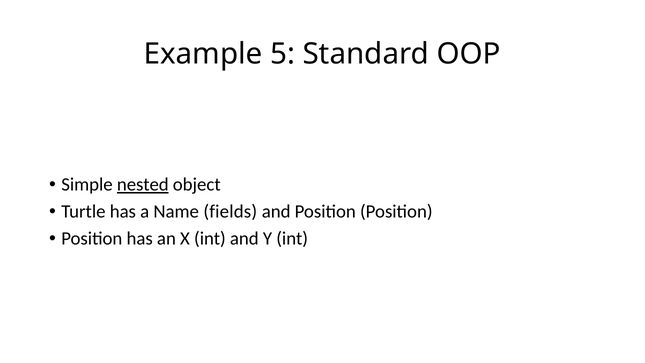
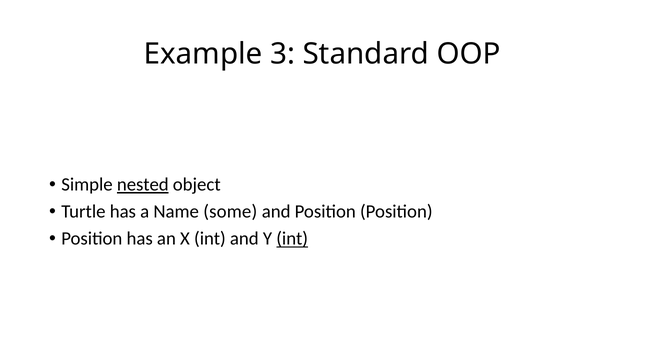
5: 5 -> 3
fields: fields -> some
int at (292, 239) underline: none -> present
